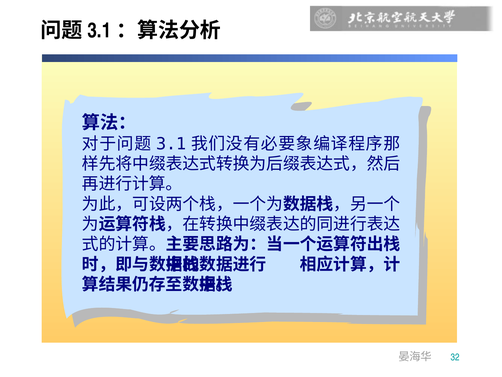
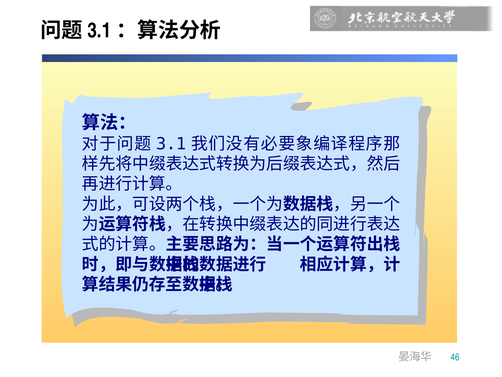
32: 32 -> 46
